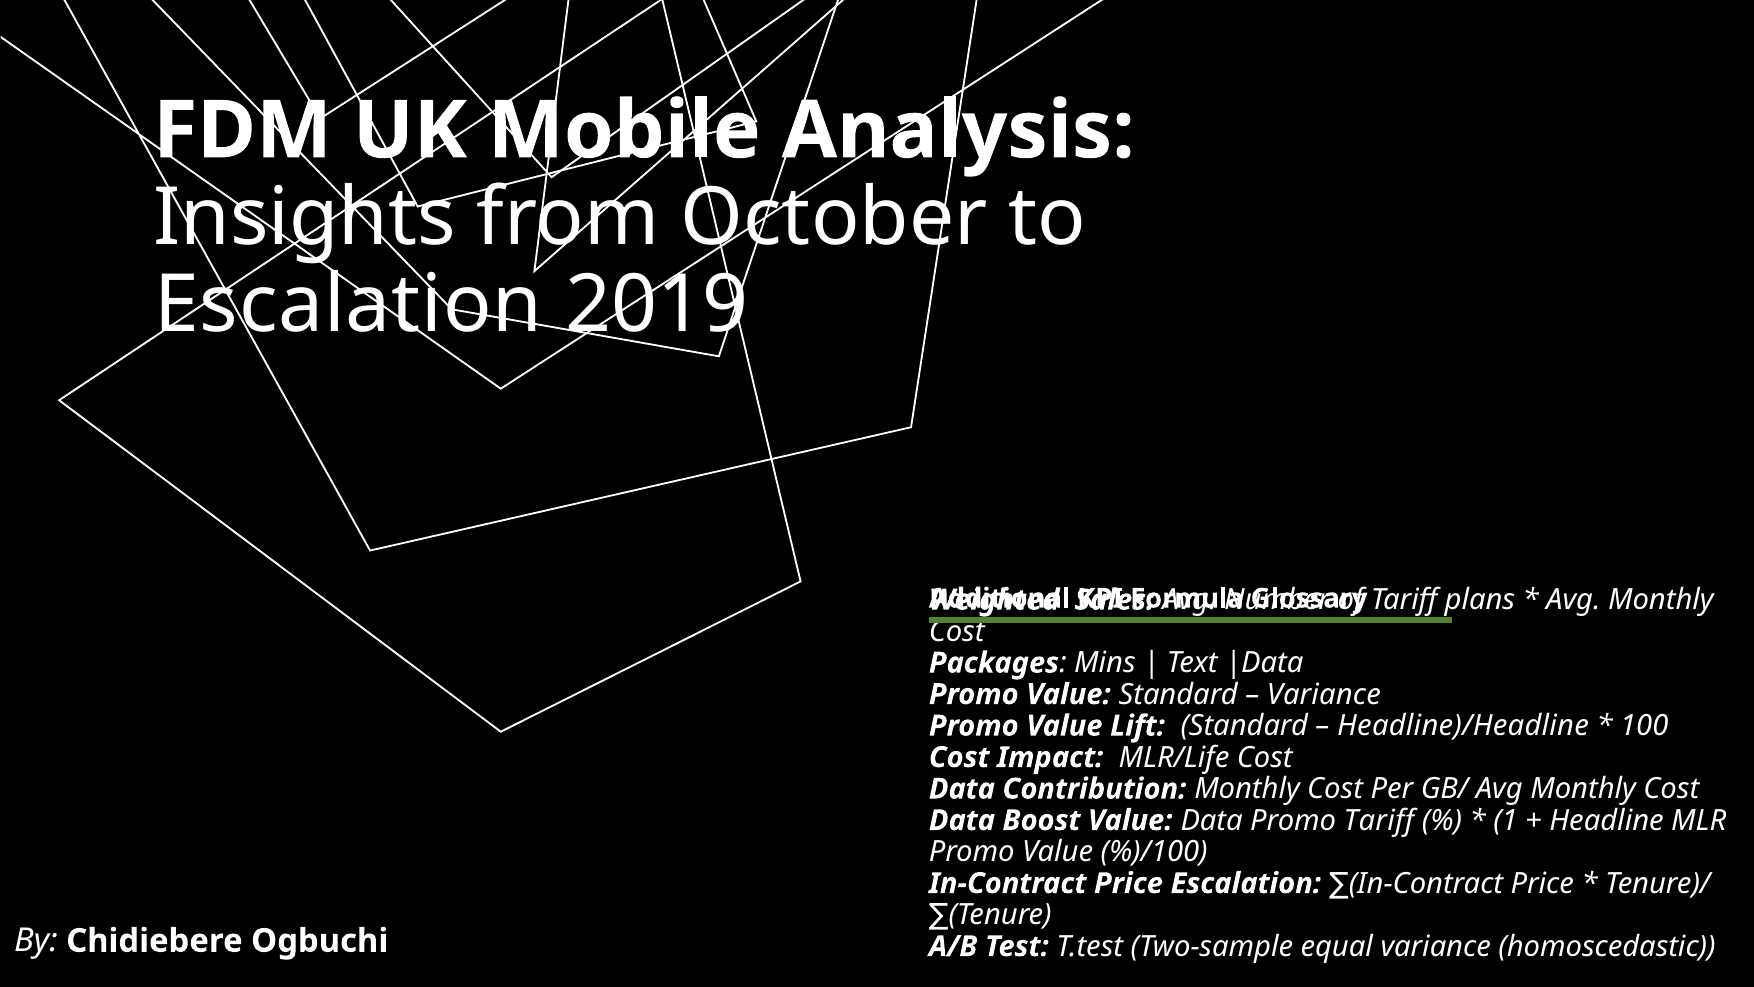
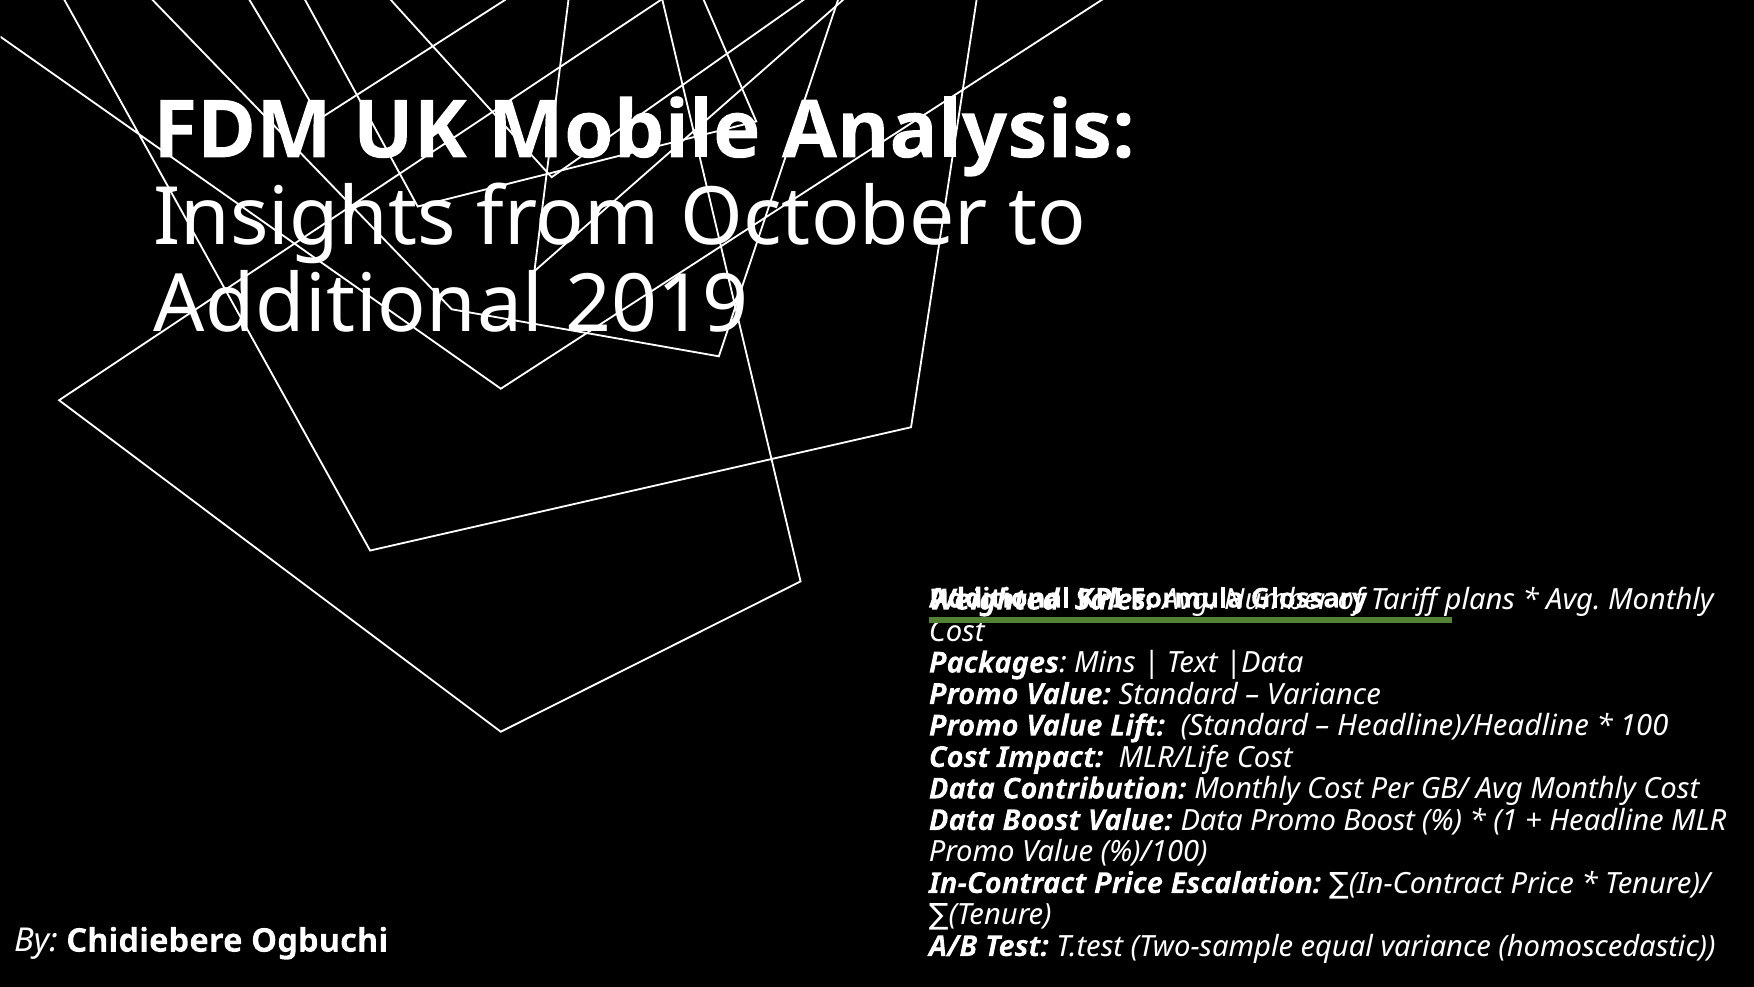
Escalation at (348, 304): Escalation -> Additional
Promo Tariff: Tariff -> Boost
